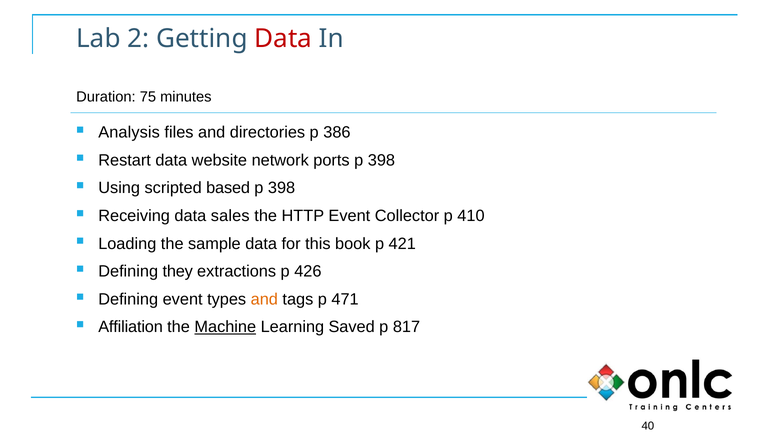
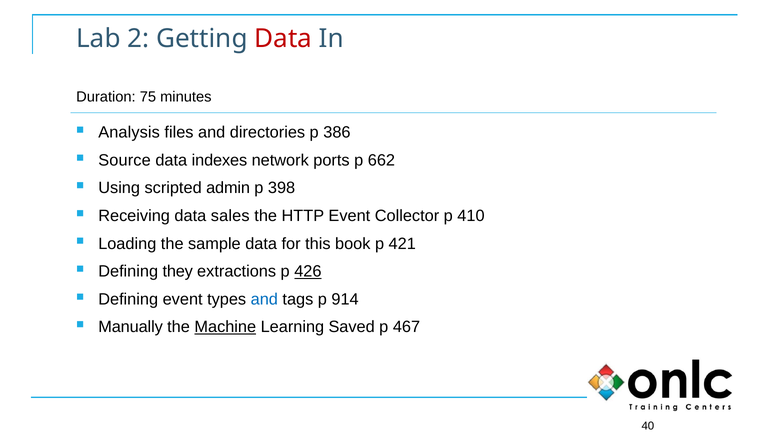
Restart: Restart -> Source
website: website -> indexes
ports p 398: 398 -> 662
based: based -> admin
426 underline: none -> present
and at (264, 299) colour: orange -> blue
471: 471 -> 914
Affiliation: Affiliation -> Manually
817: 817 -> 467
